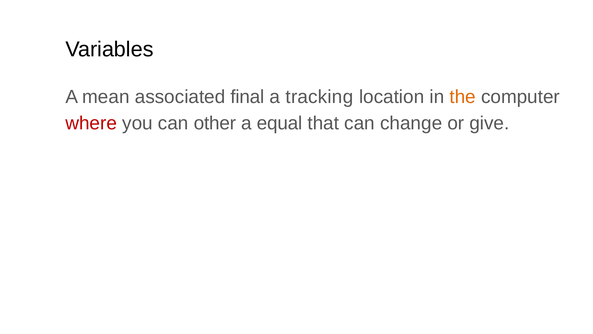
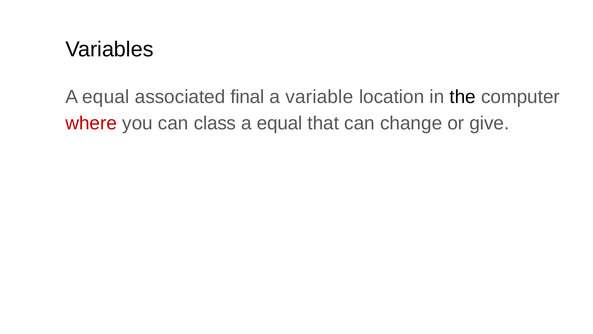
mean at (106, 97): mean -> equal
tracking: tracking -> variable
the colour: orange -> black
other: other -> class
